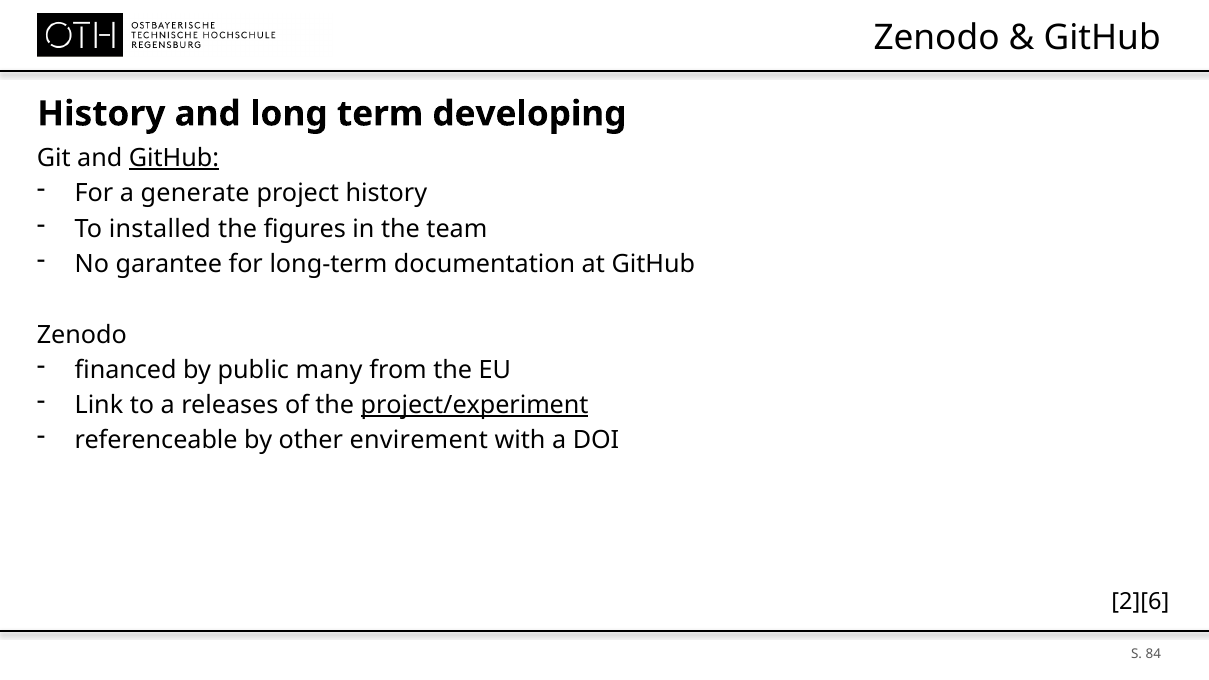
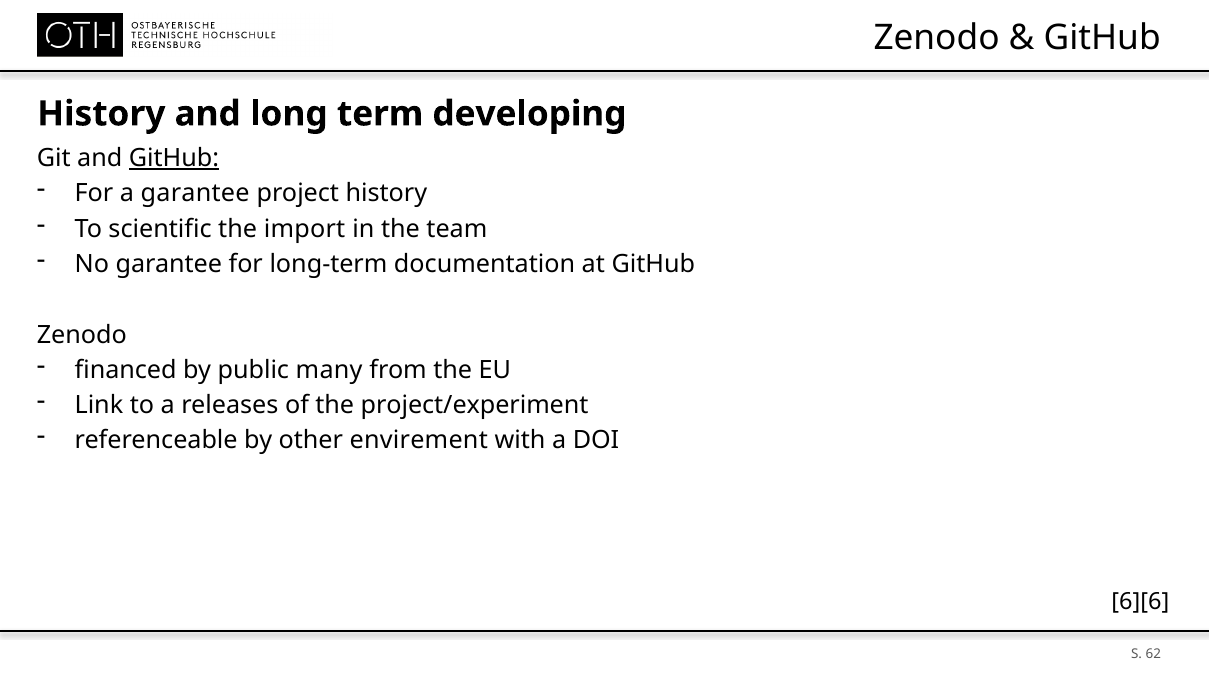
a generate: generate -> garantee
installed: installed -> scientific
figures: figures -> import
project/experiment underline: present -> none
2][6: 2][6 -> 6][6
84: 84 -> 62
